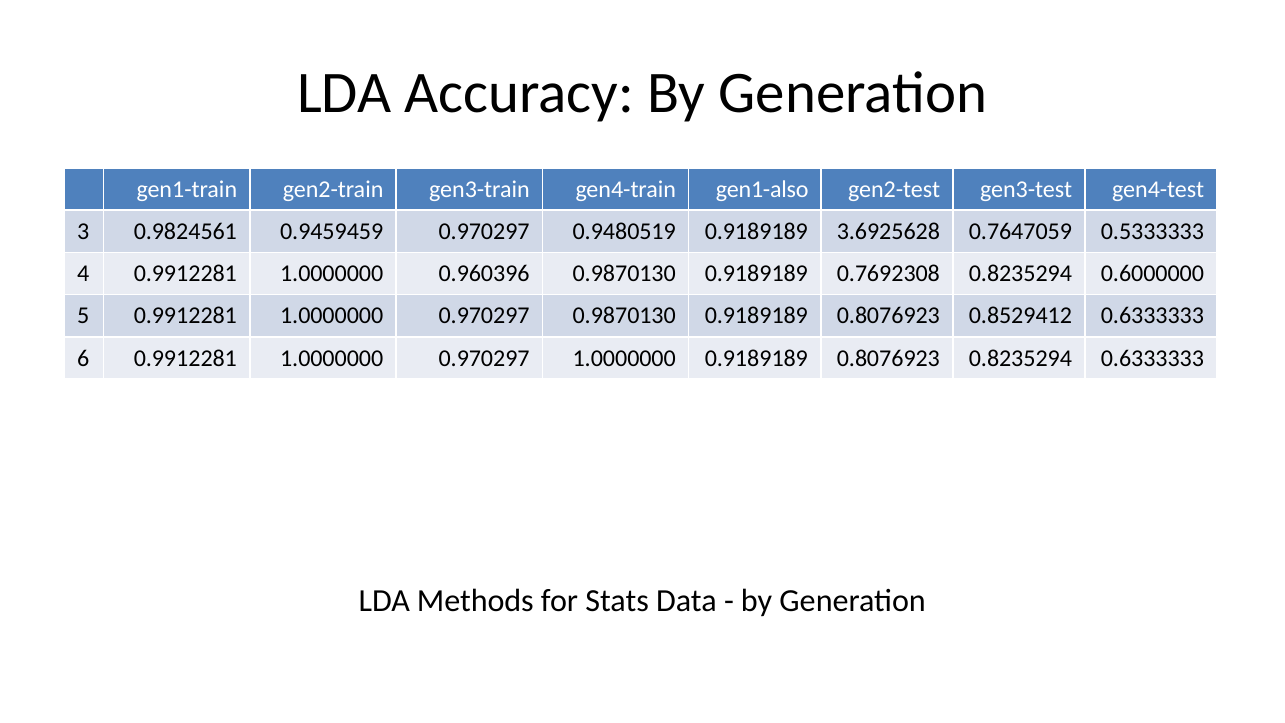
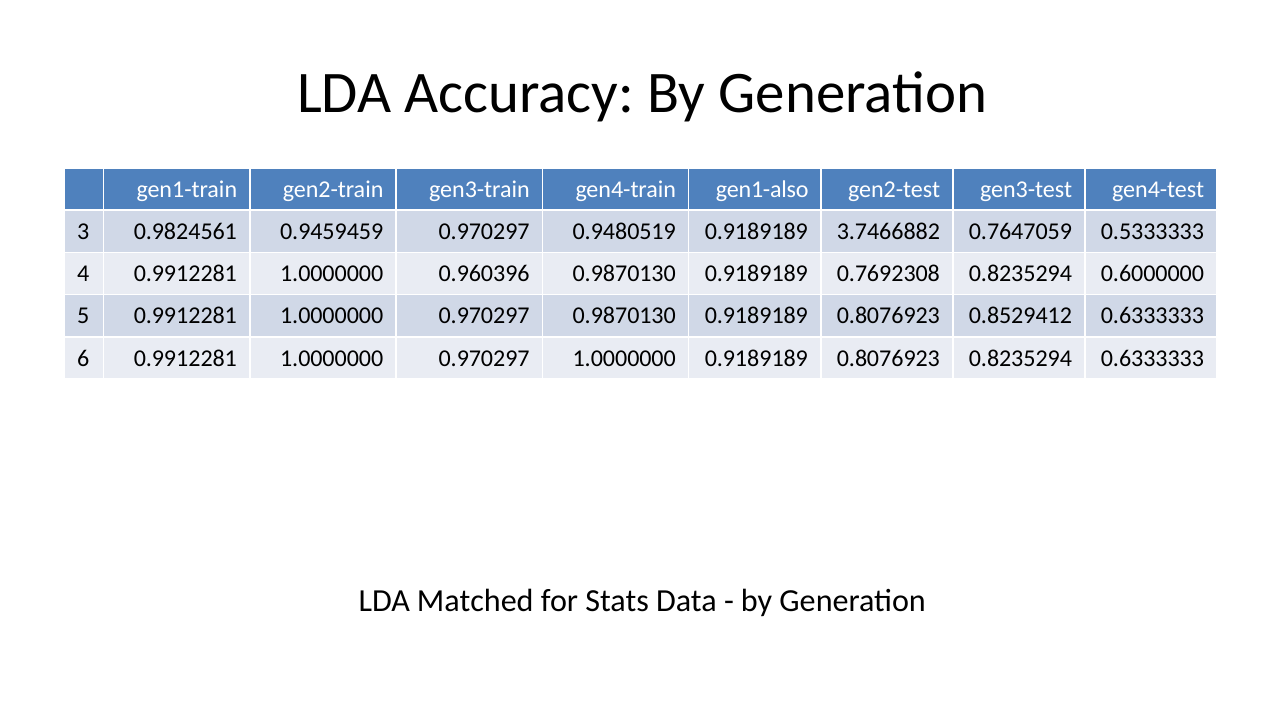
3.6925628: 3.6925628 -> 3.7466882
Methods: Methods -> Matched
